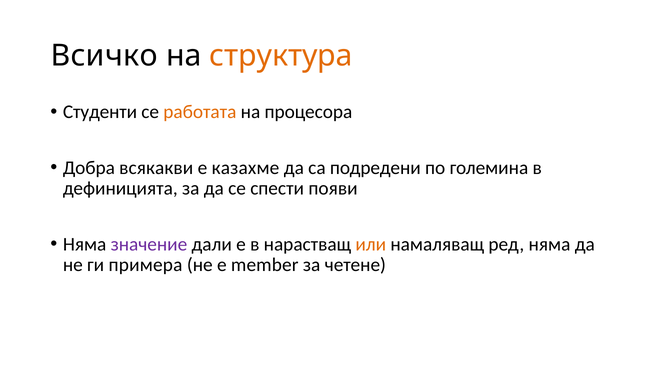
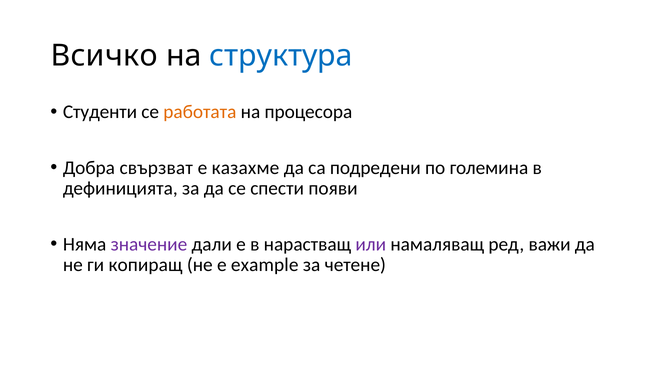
структура colour: orange -> blue
всякакви: всякакви -> свързват
или colour: orange -> purple
ред няма: няма -> важи
примера: примера -> копиращ
member: member -> example
